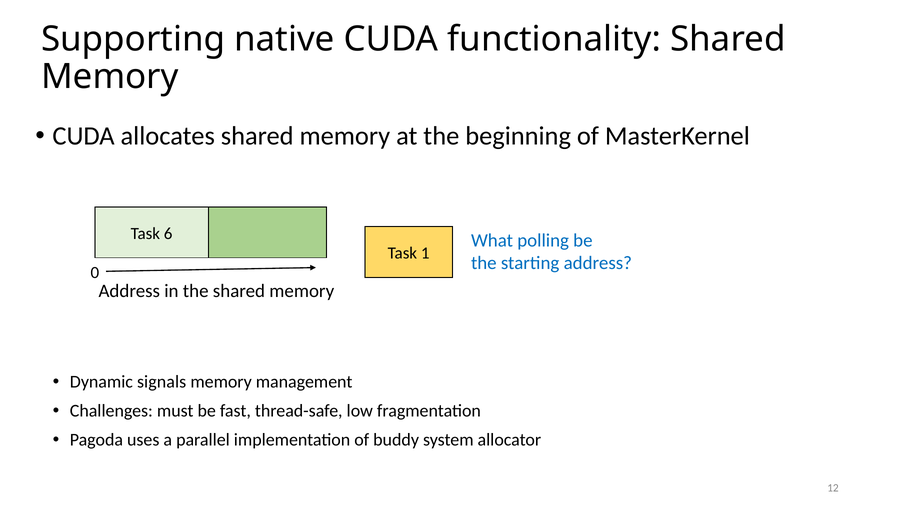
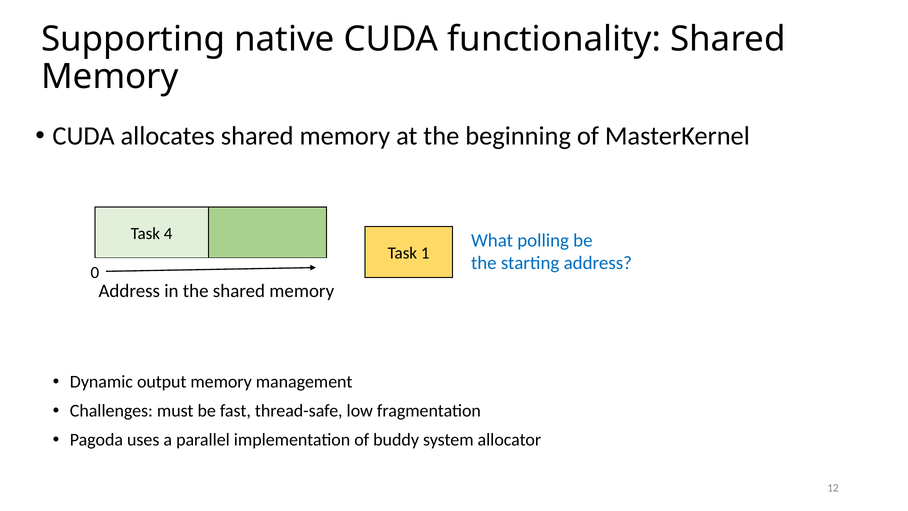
6: 6 -> 4
signals: signals -> output
